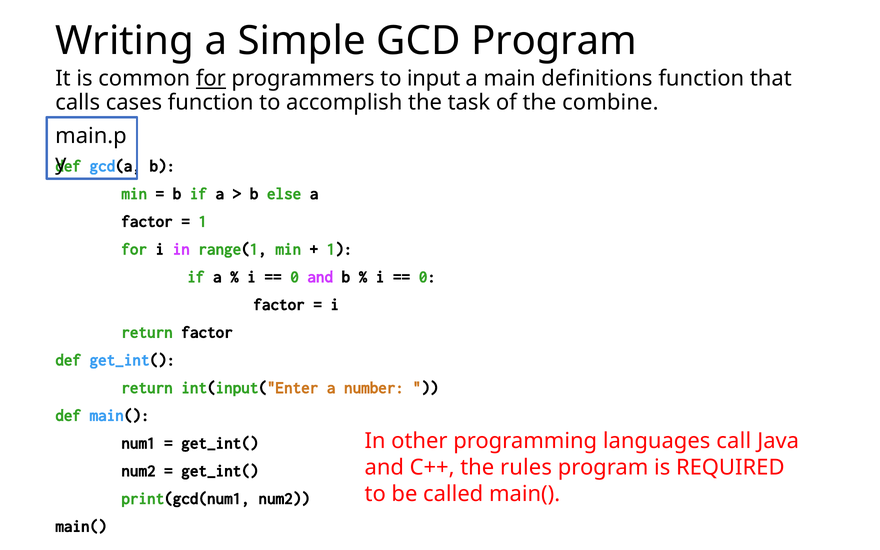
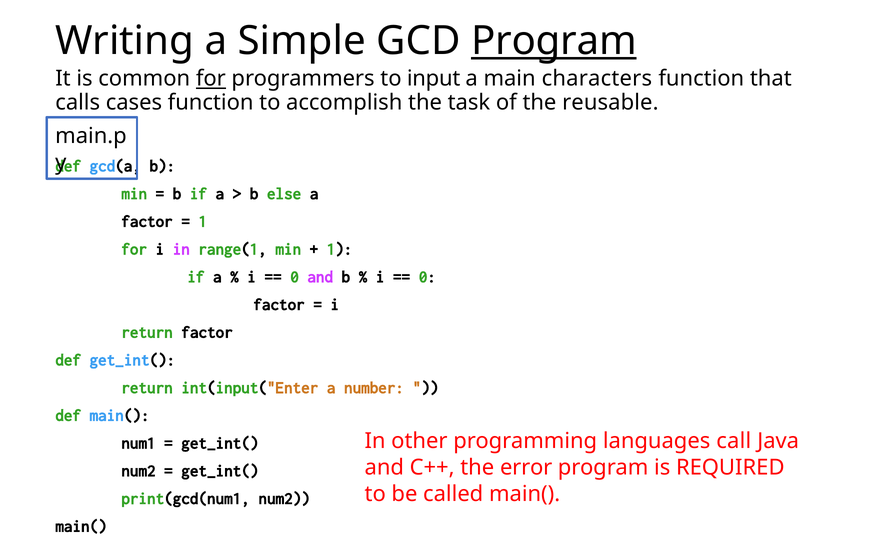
Program at (554, 41) underline: none -> present
definitions: definitions -> characters
combine: combine -> reusable
rules: rules -> error
